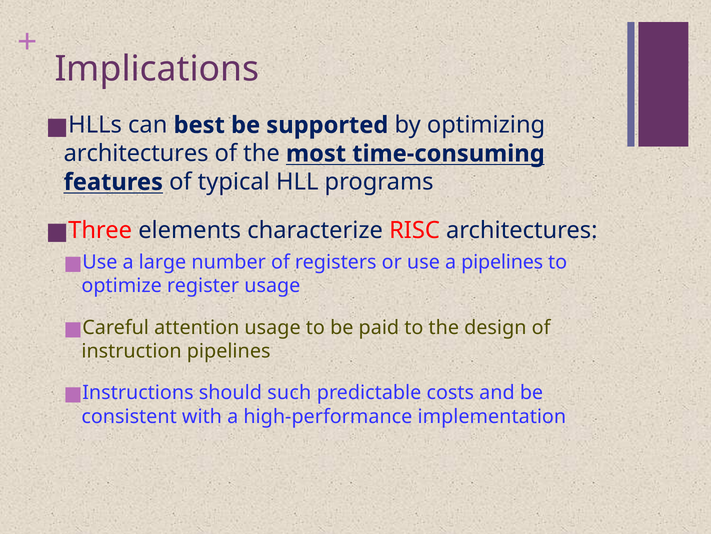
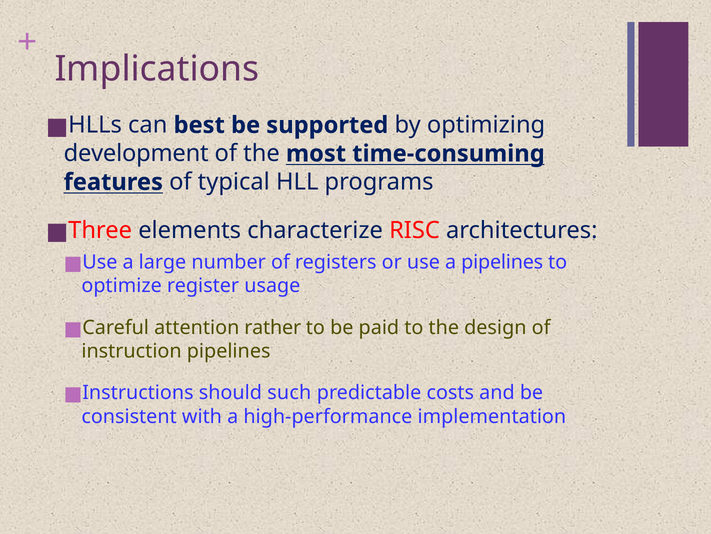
architectures at (136, 153): architectures -> development
attention usage: usage -> rather
